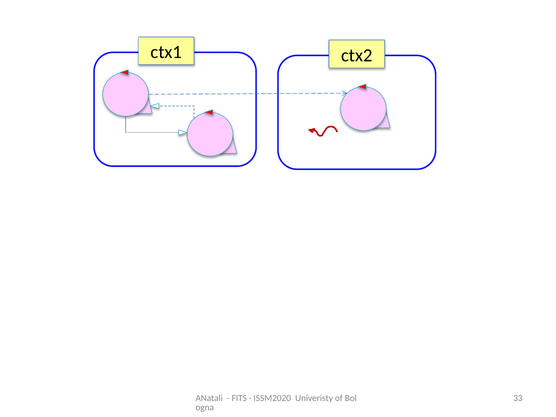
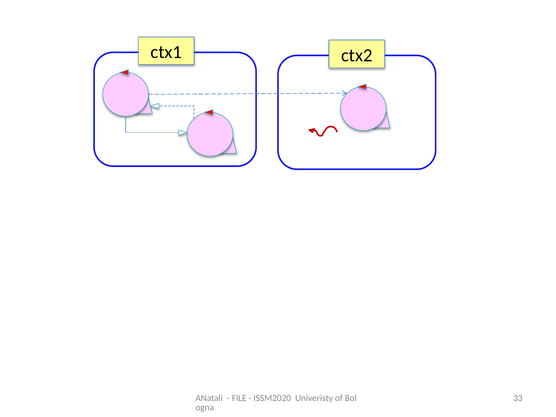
FITS: FITS -> FILE
